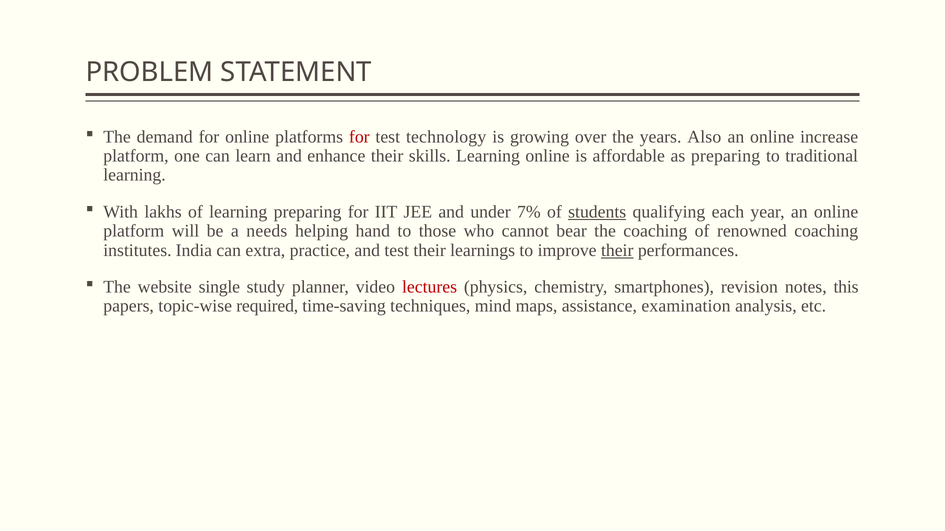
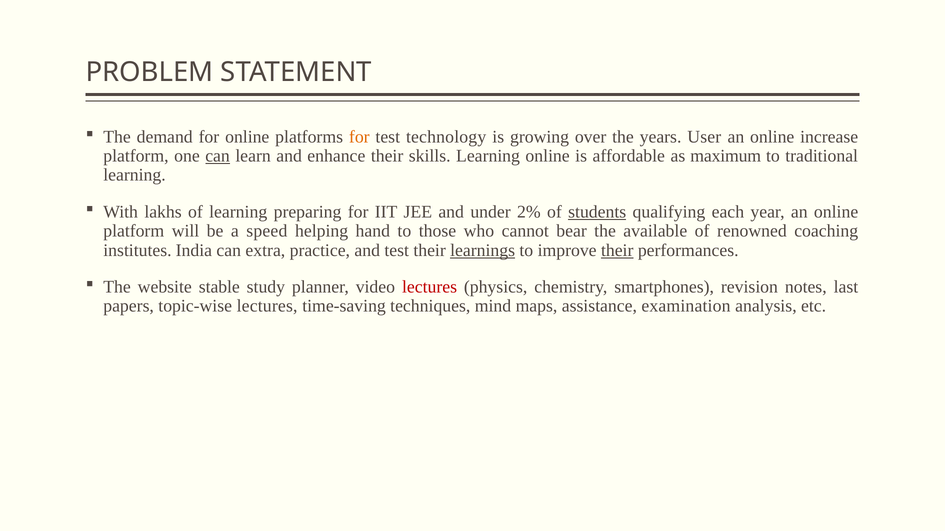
for at (359, 137) colour: red -> orange
Also: Also -> User
can at (218, 156) underline: none -> present
as preparing: preparing -> maximum
7%: 7% -> 2%
needs: needs -> speed
the coaching: coaching -> available
learnings underline: none -> present
single: single -> stable
this: this -> last
topic-wise required: required -> lectures
